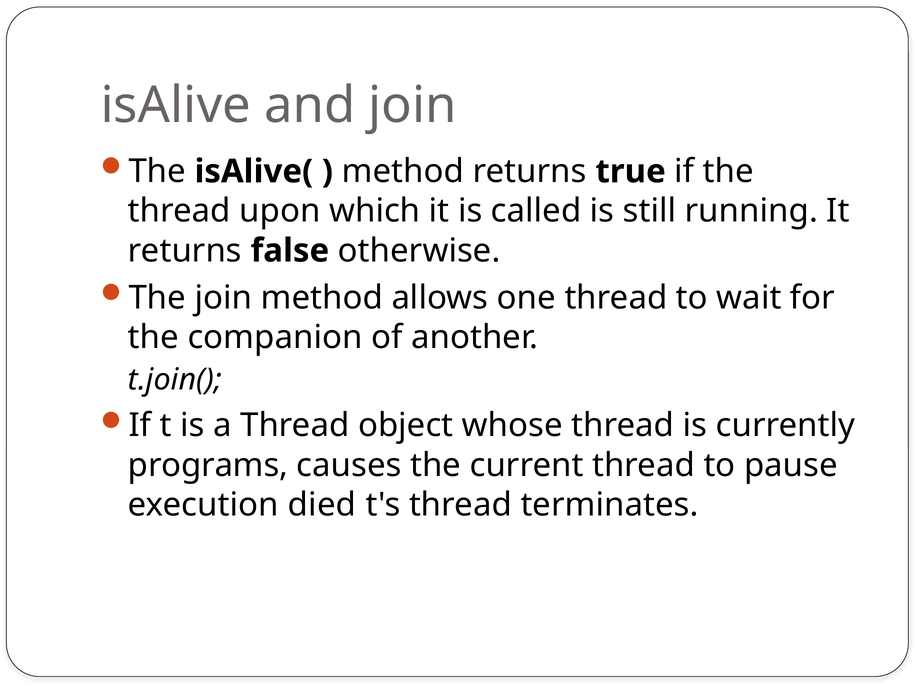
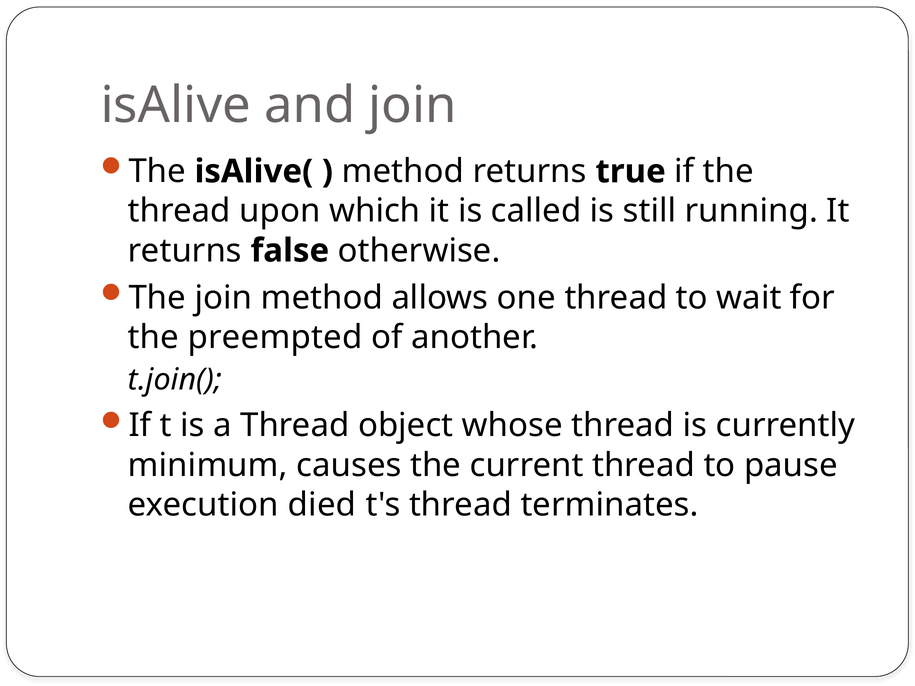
companion: companion -> preempted
programs: programs -> minimum
